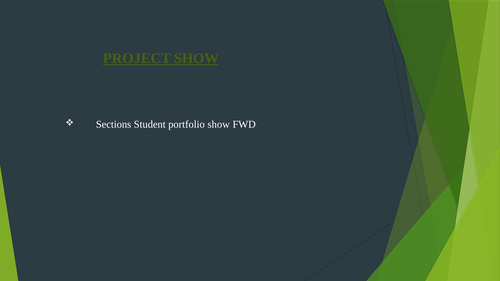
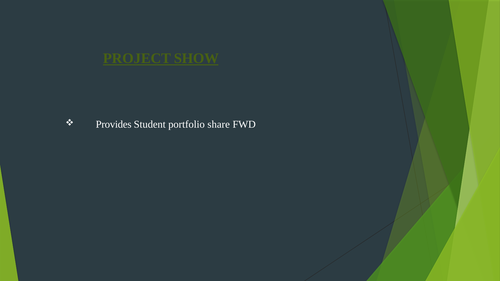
Sections: Sections -> Provides
portfolio show: show -> share
